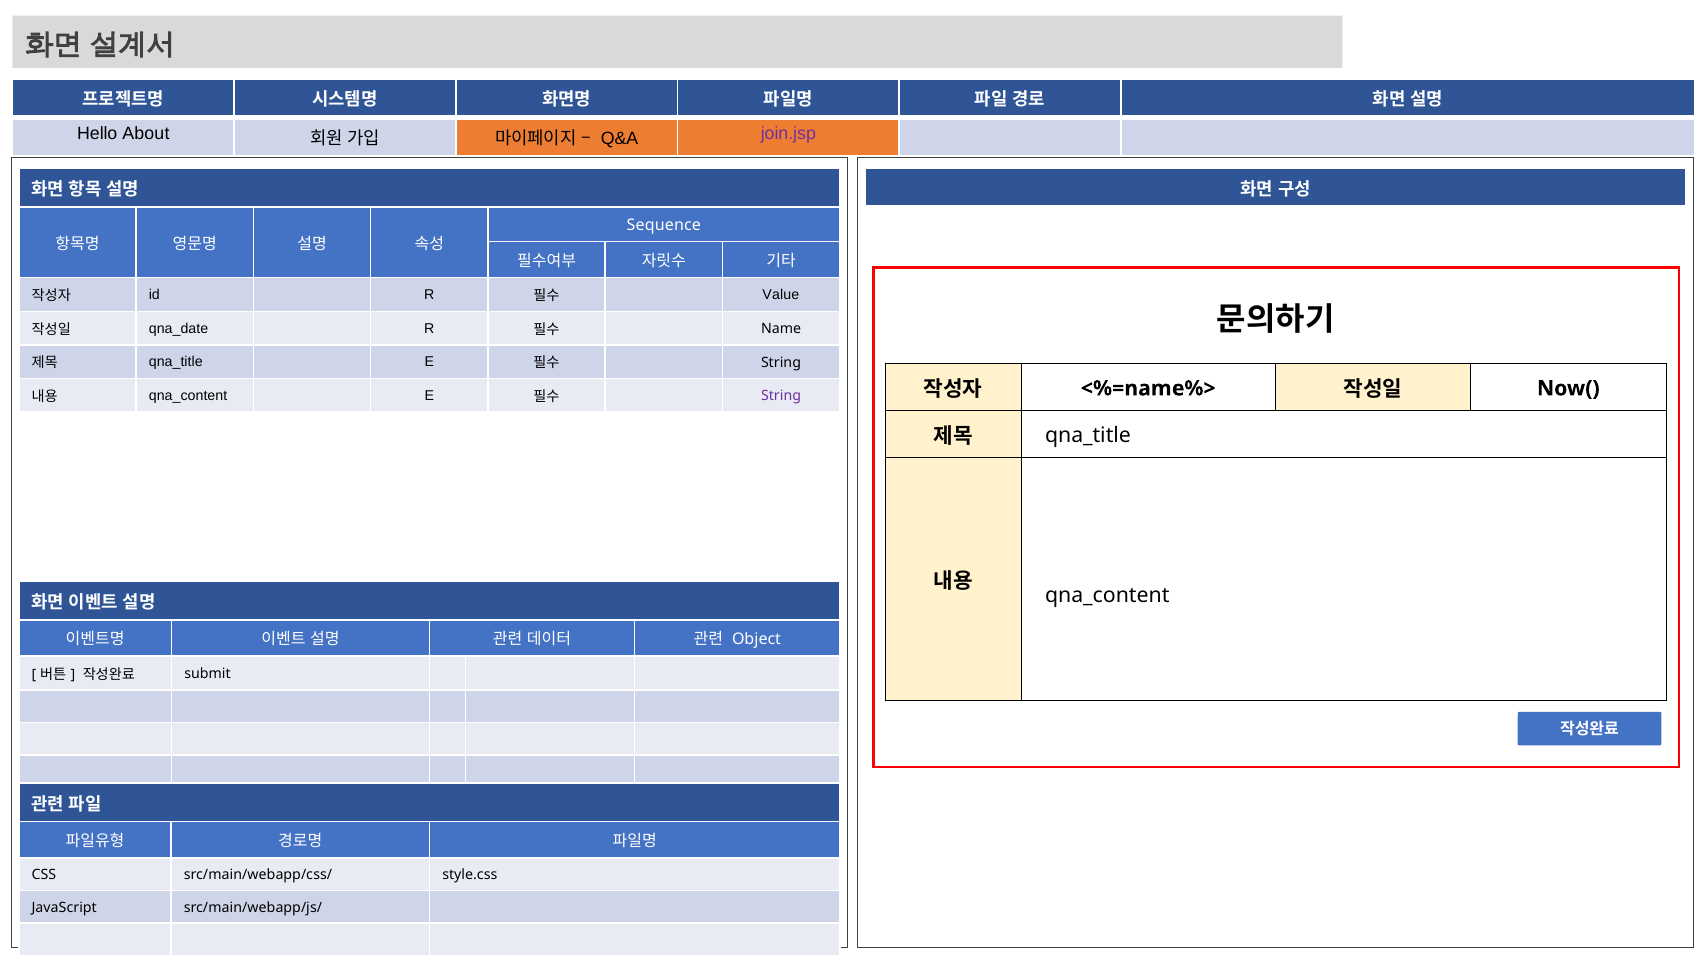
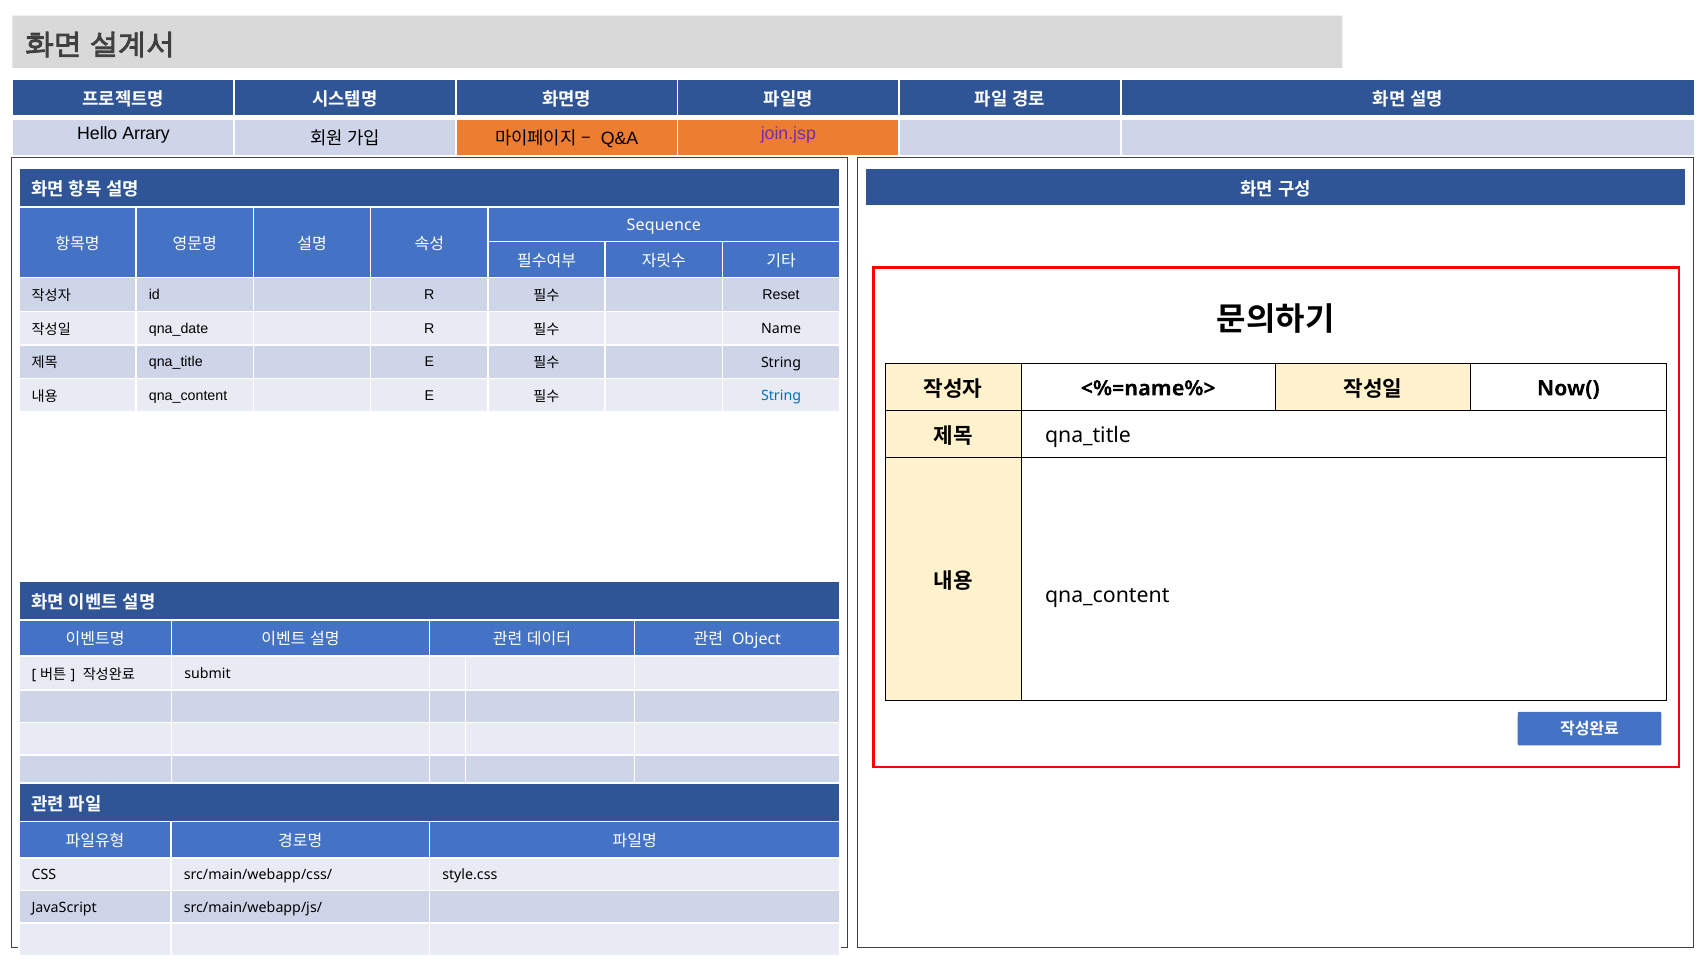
About: About -> Arrary
Value: Value -> Reset
String at (781, 396) colour: purple -> blue
